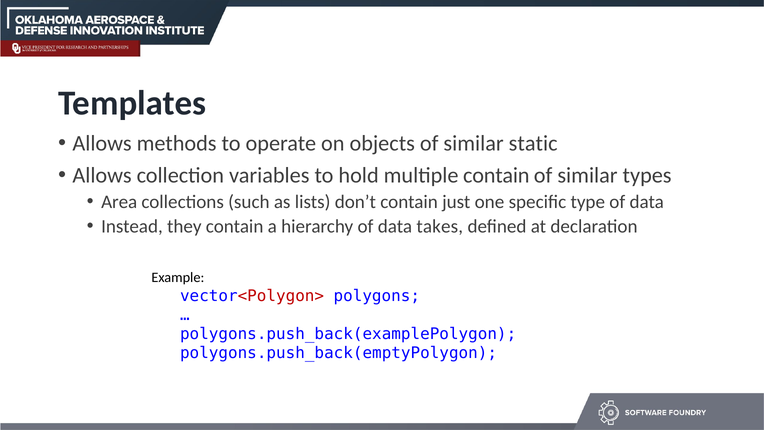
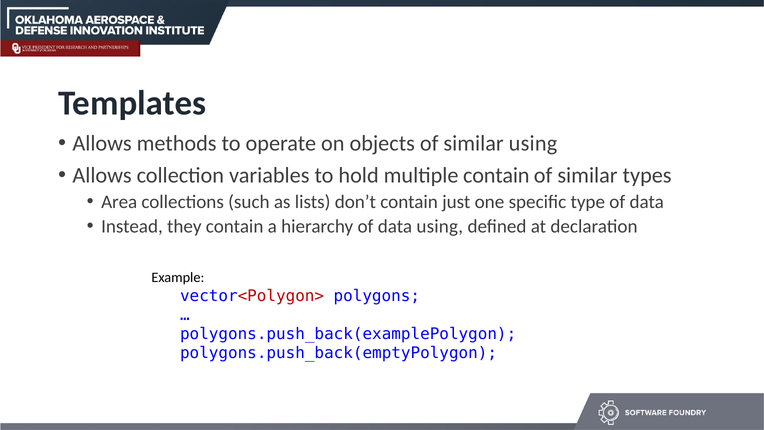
similar static: static -> using
data takes: takes -> using
